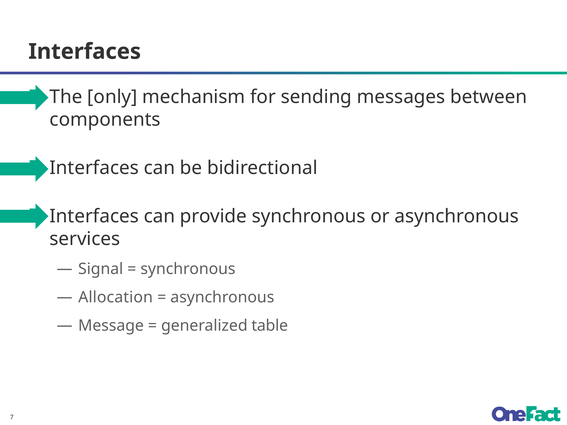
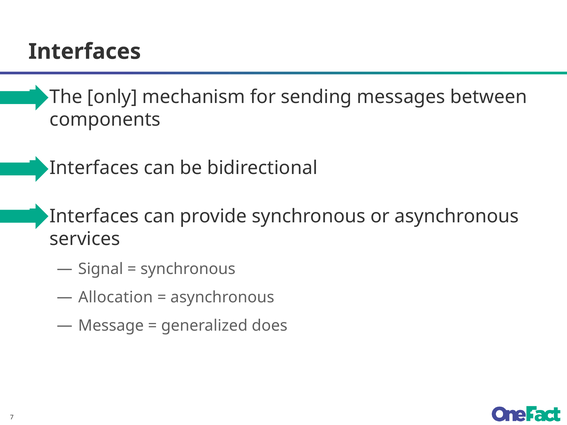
table: table -> does
